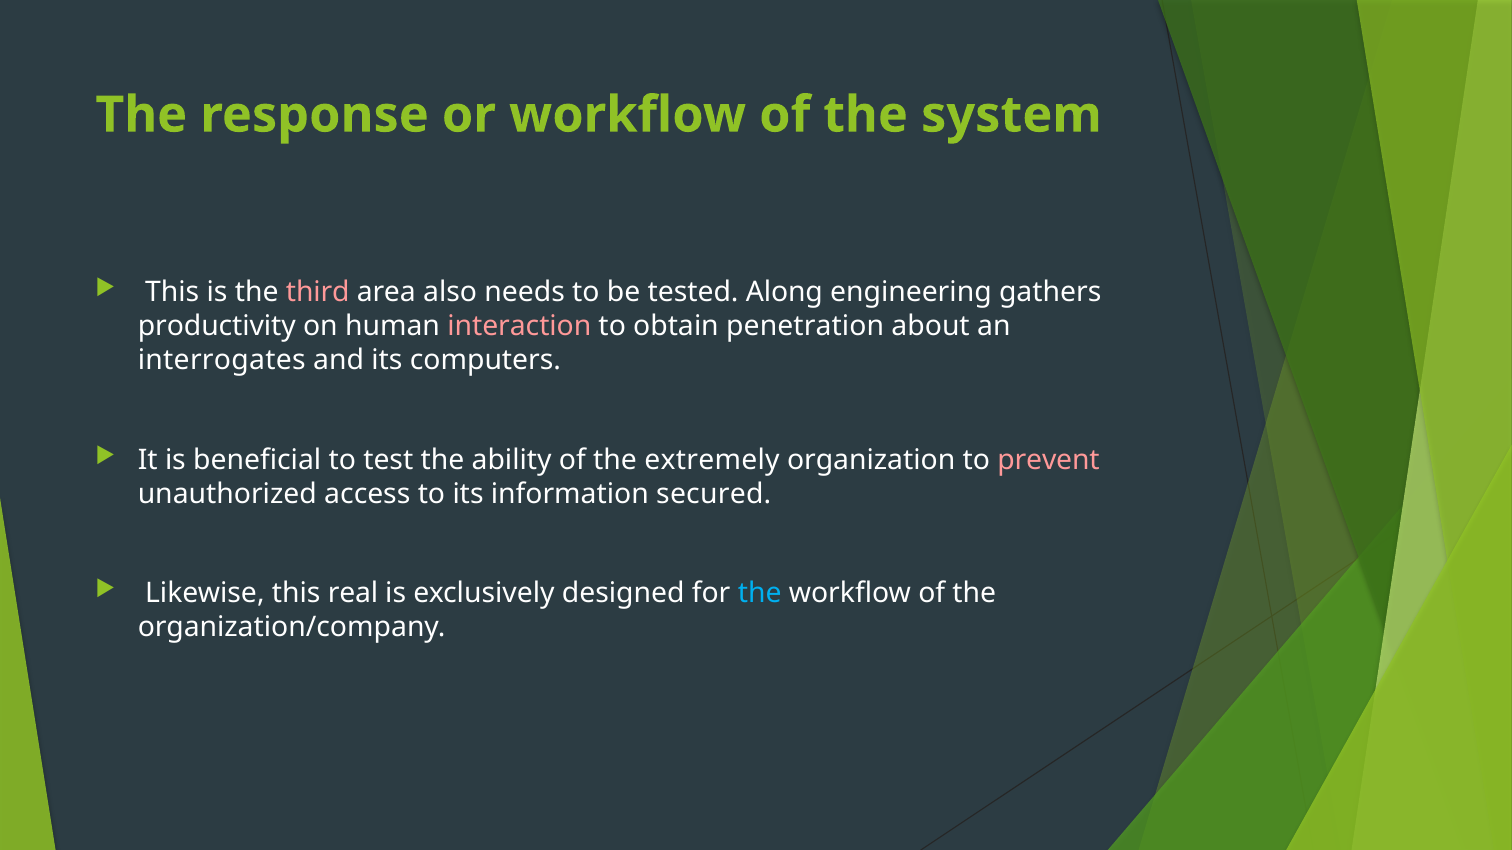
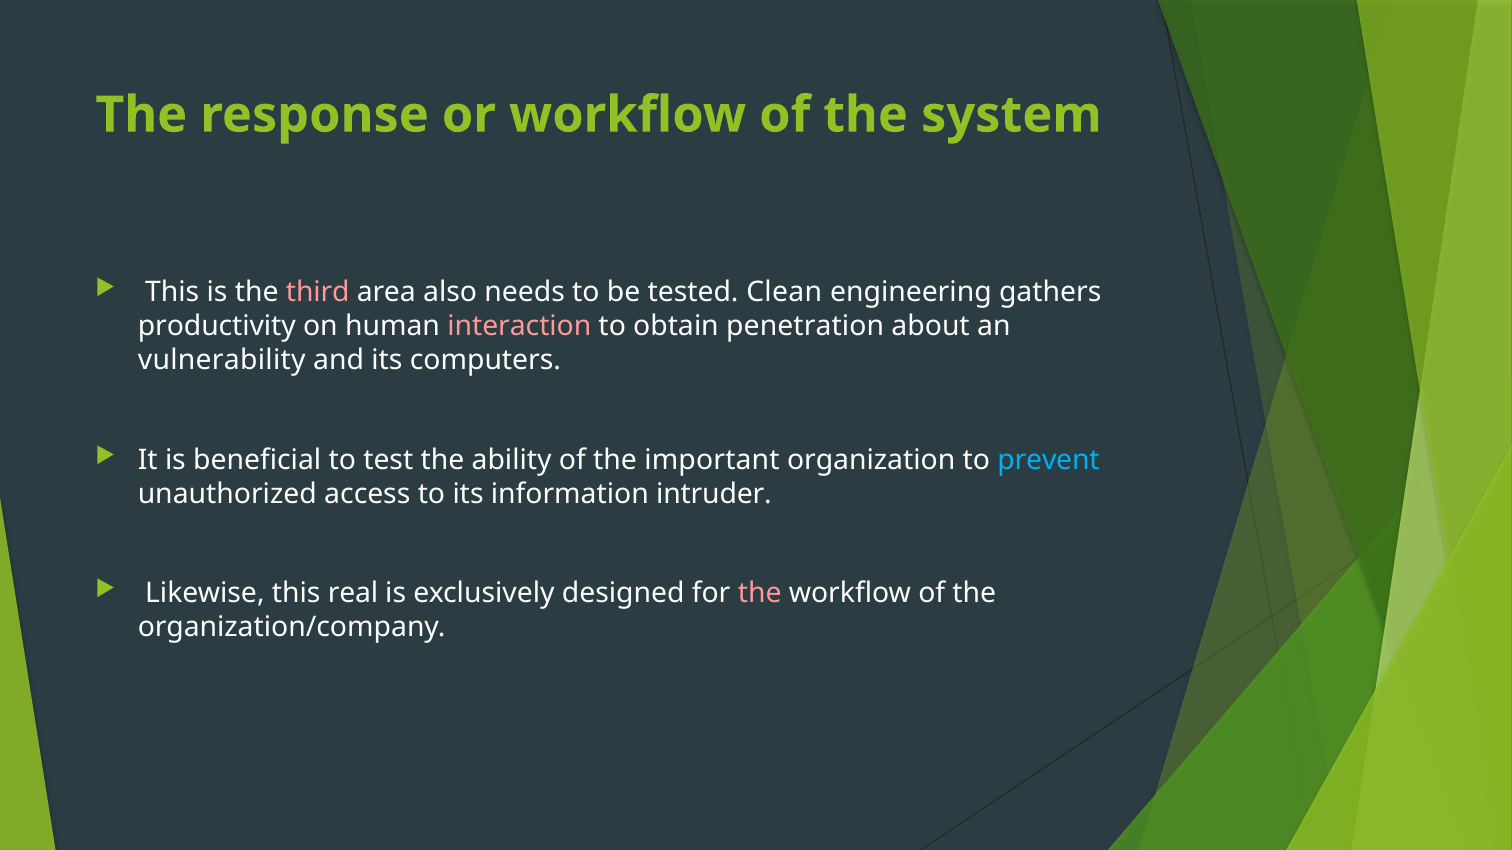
Along: Along -> Clean
interrogates: interrogates -> vulnerability
extremely: extremely -> important
prevent colour: pink -> light blue
secured: secured -> intruder
the at (760, 594) colour: light blue -> pink
